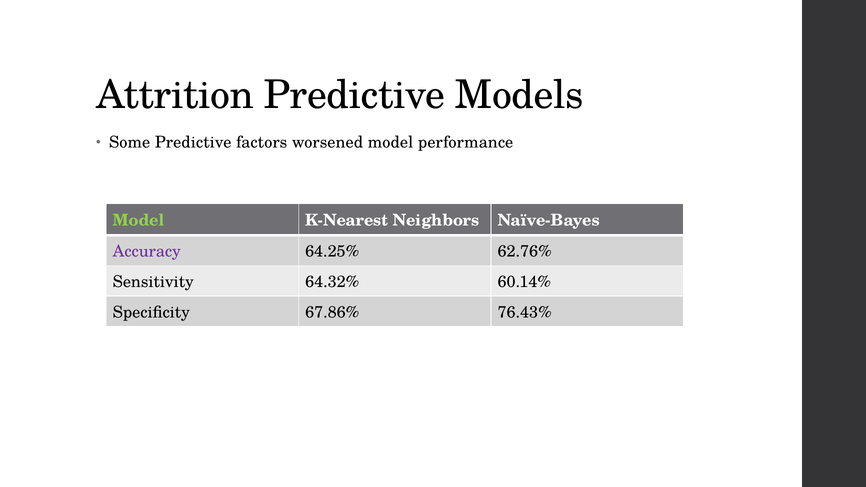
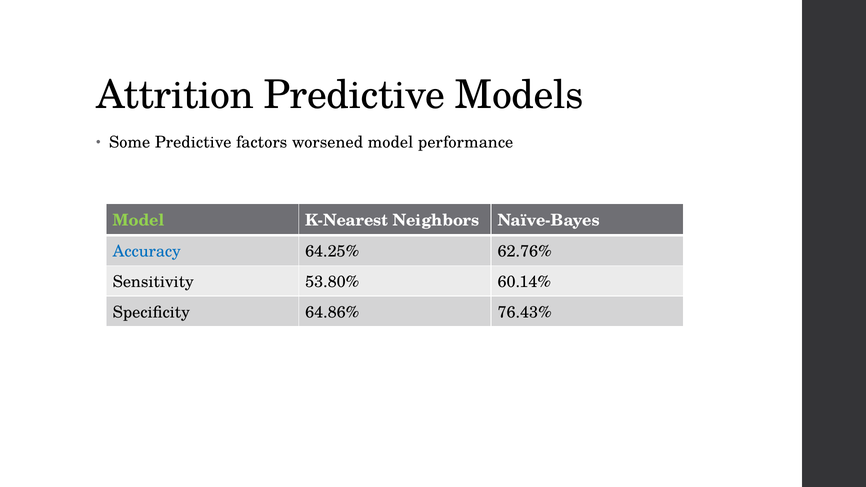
Accuracy colour: purple -> blue
64.32%: 64.32% -> 53.80%
67.86%: 67.86% -> 64.86%
